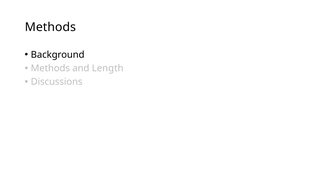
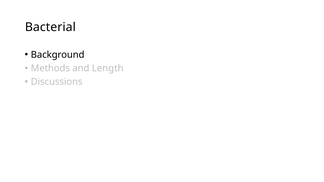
Methods at (50, 27): Methods -> Bacterial
